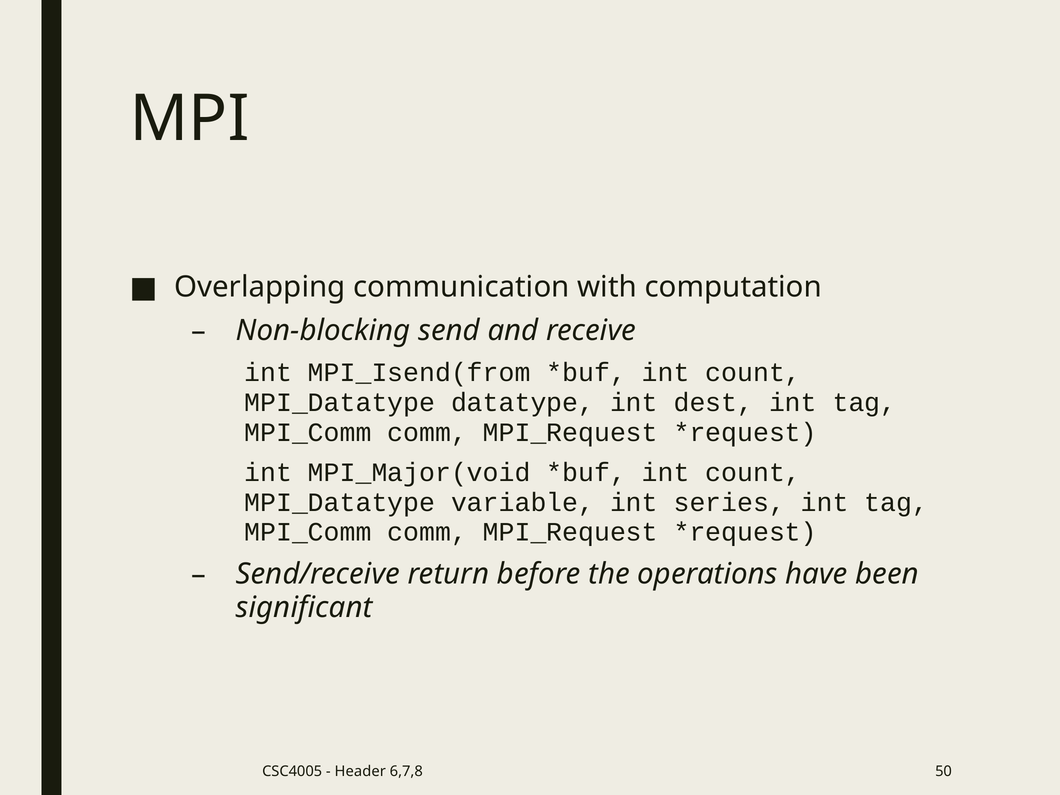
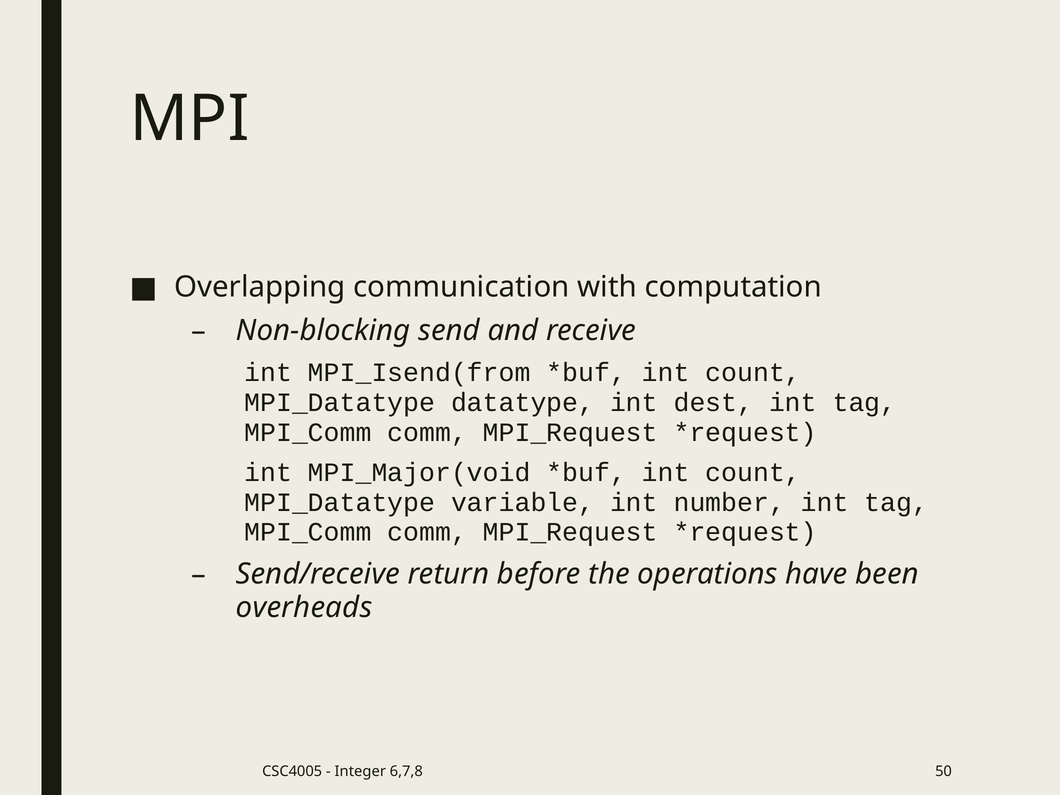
series: series -> number
significant: significant -> overheads
Header: Header -> Integer
